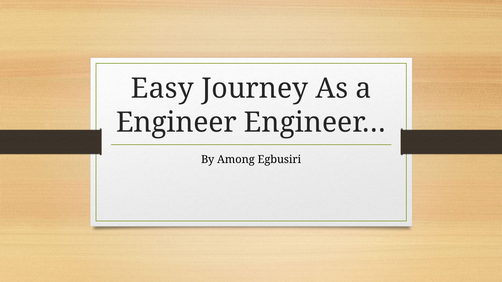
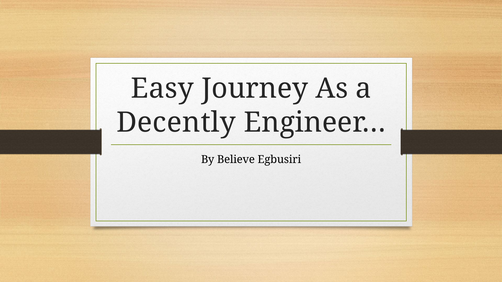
Engineer: Engineer -> Decently
Among: Among -> Believe
